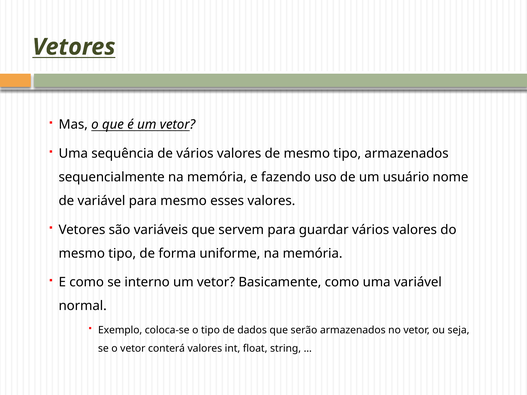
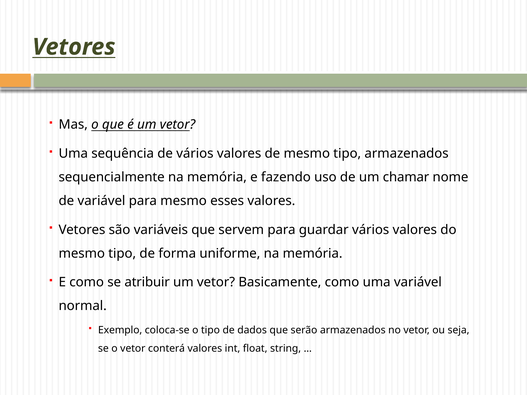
usuário: usuário -> chamar
interno: interno -> atribuir
